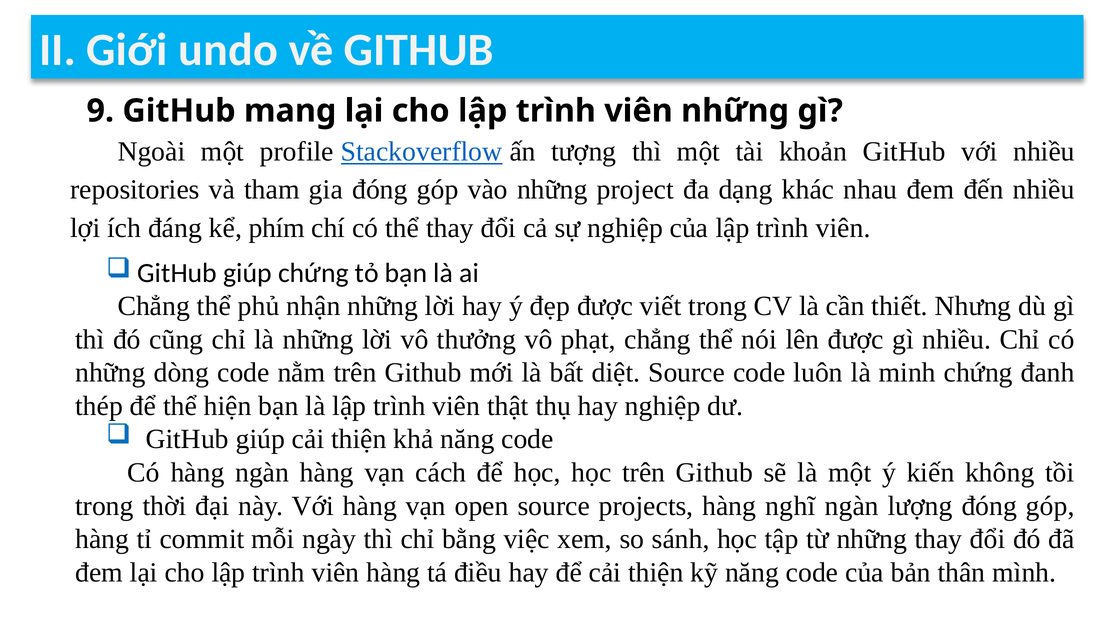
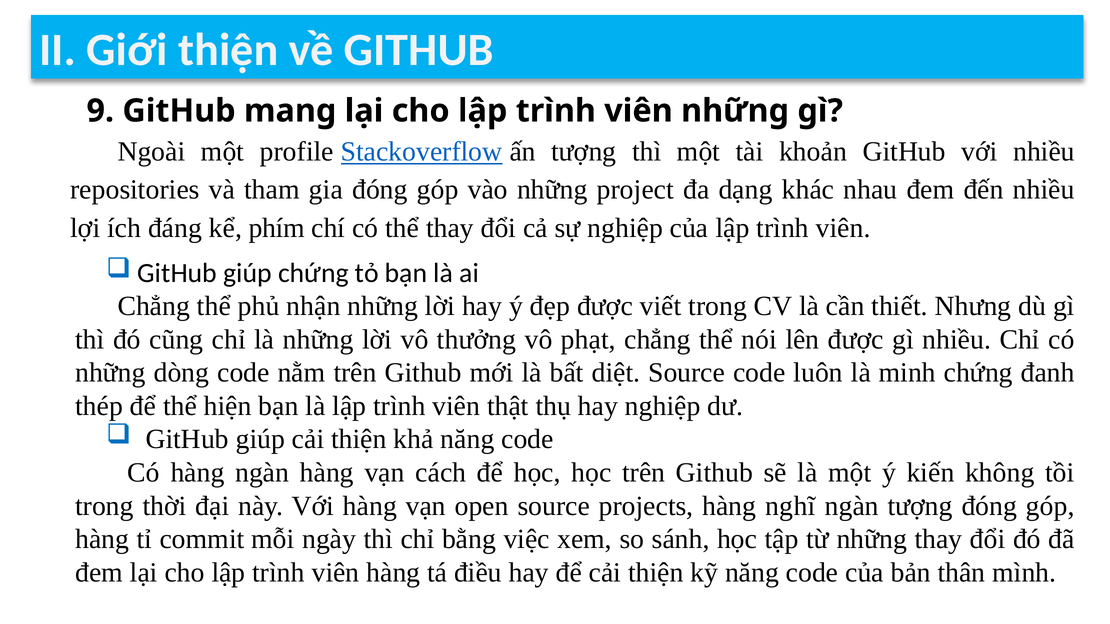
Giới undo: undo -> thiện
ngàn lượng: lượng -> tượng
